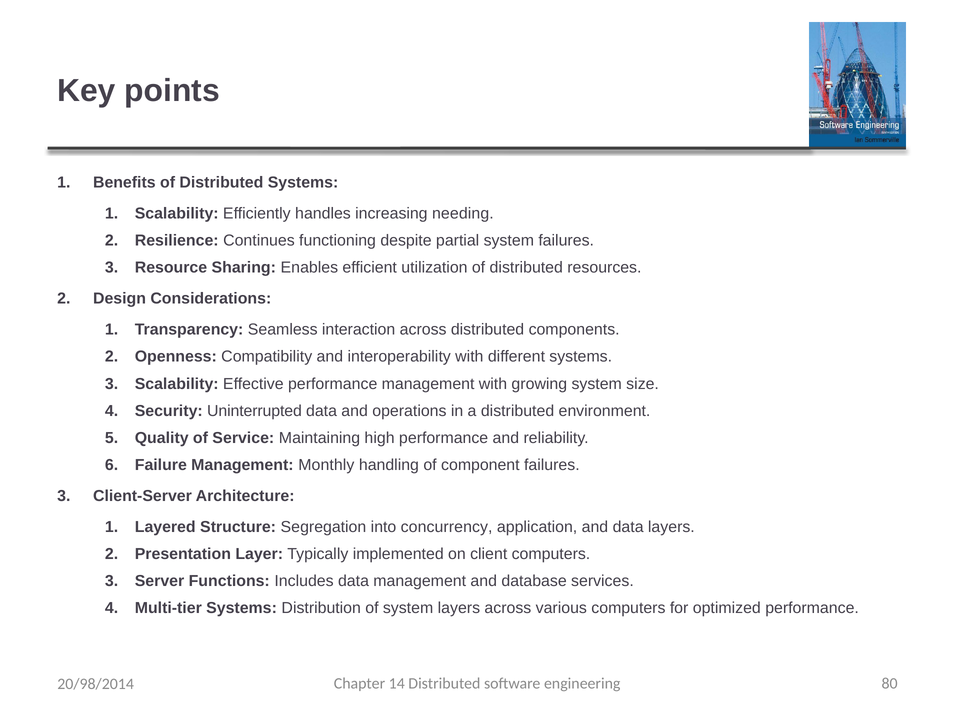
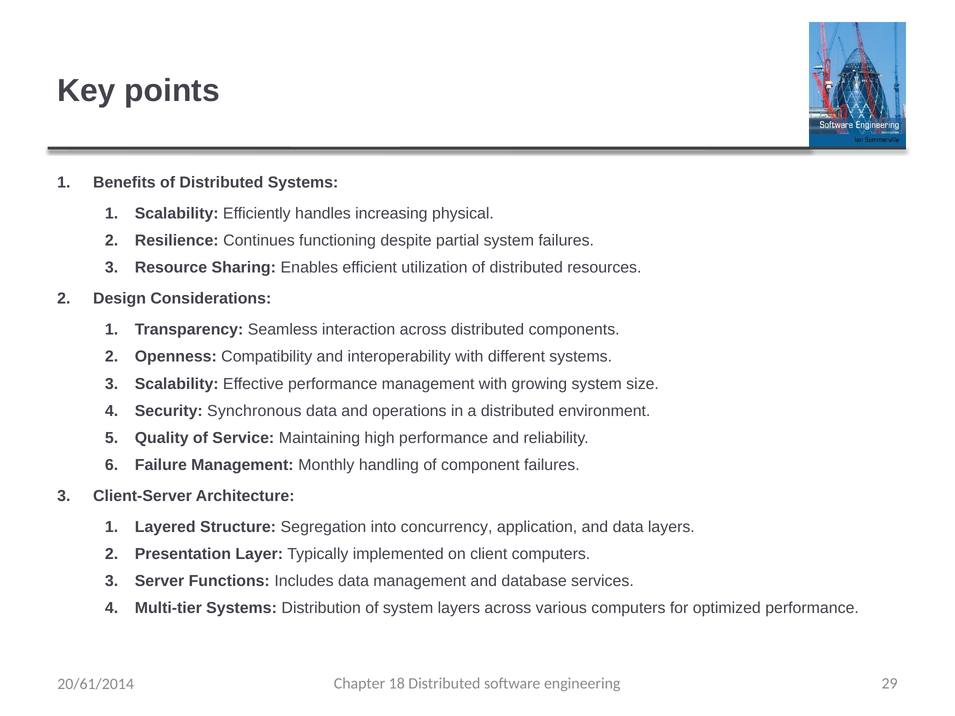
needing: needing -> physical
Uninterrupted: Uninterrupted -> Synchronous
14: 14 -> 18
80: 80 -> 29
20/98/2014: 20/98/2014 -> 20/61/2014
